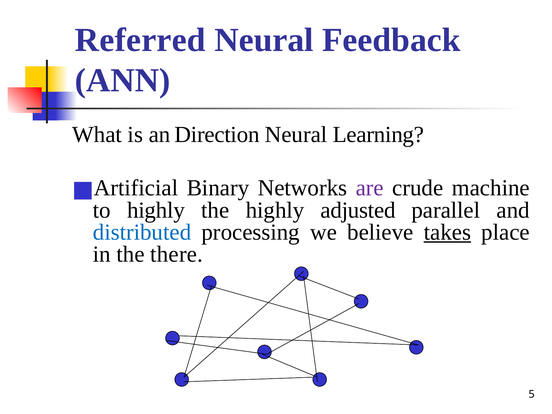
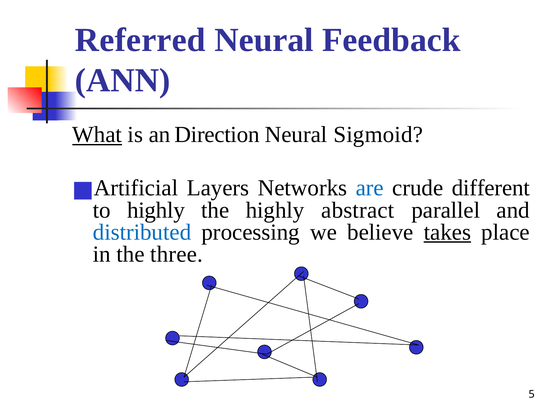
What underline: none -> present
Learning: Learning -> Sigmoid
Binary: Binary -> Layers
are colour: purple -> blue
machine: machine -> different
adjusted: adjusted -> abstract
there: there -> three
